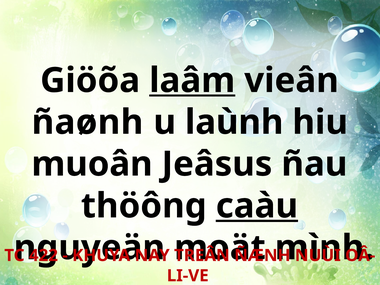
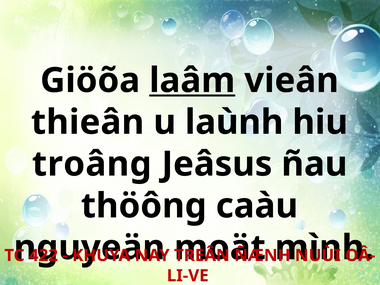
ñaønh: ñaønh -> thieân
muoân: muoân -> troâng
caàu underline: present -> none
